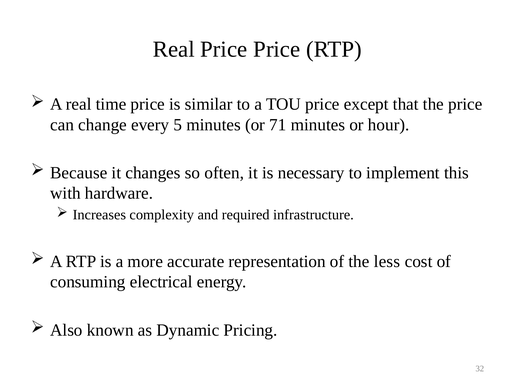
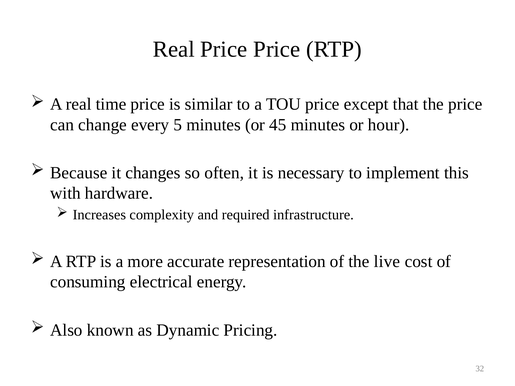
71: 71 -> 45
less: less -> live
